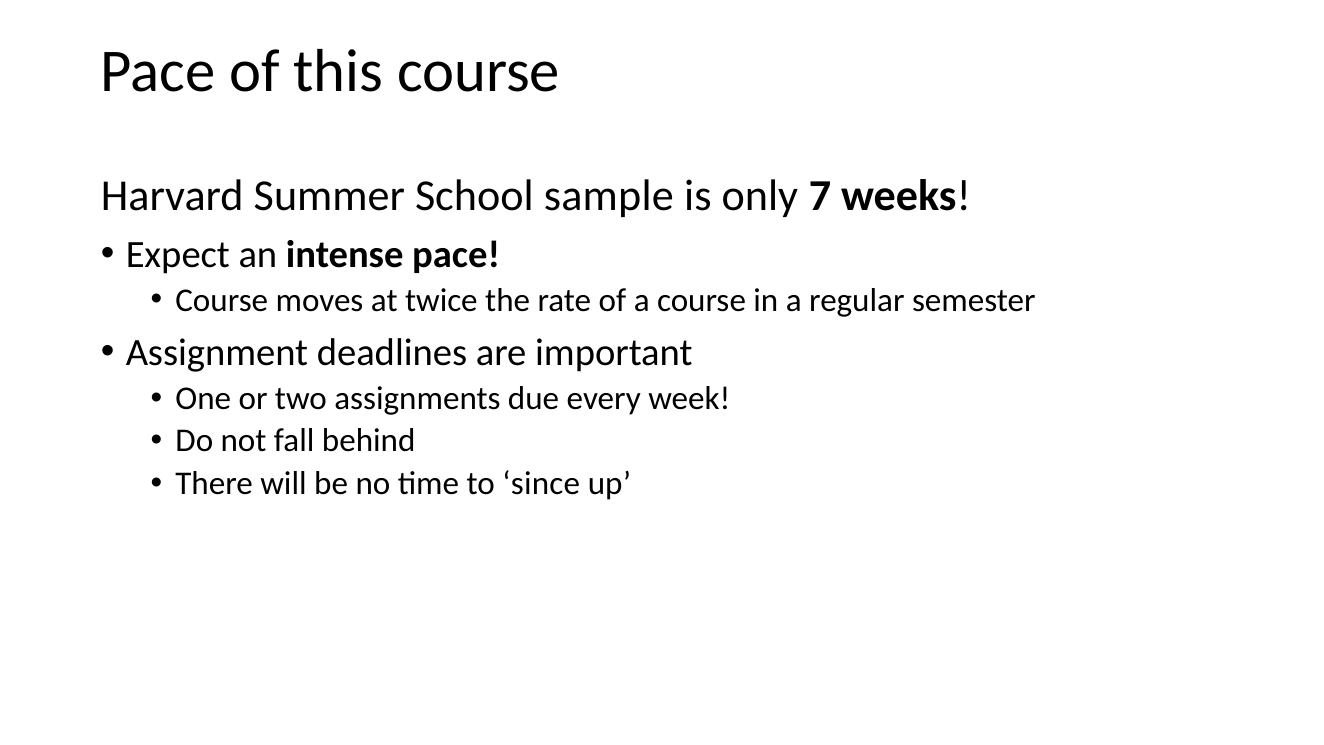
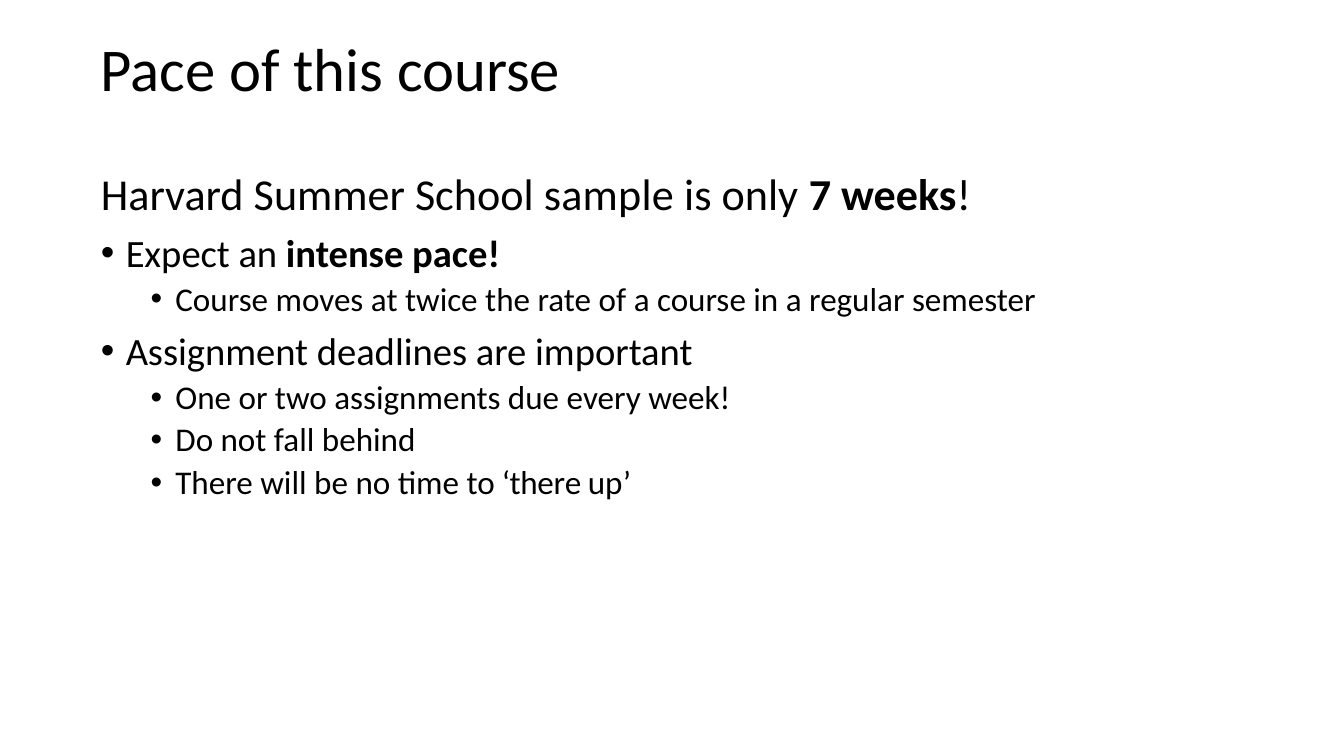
to since: since -> there
